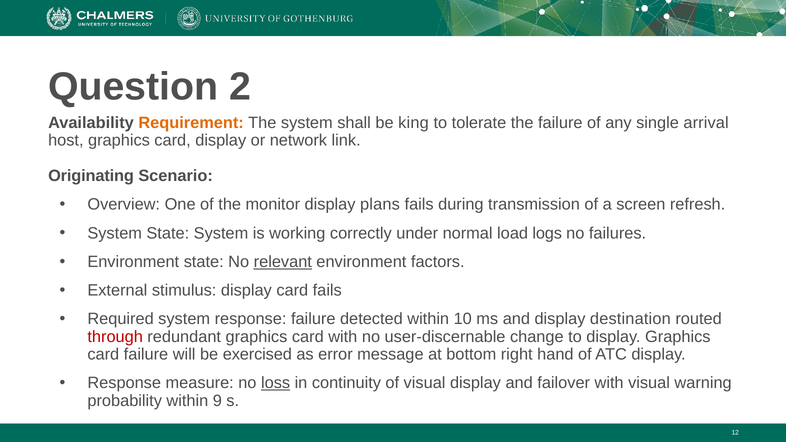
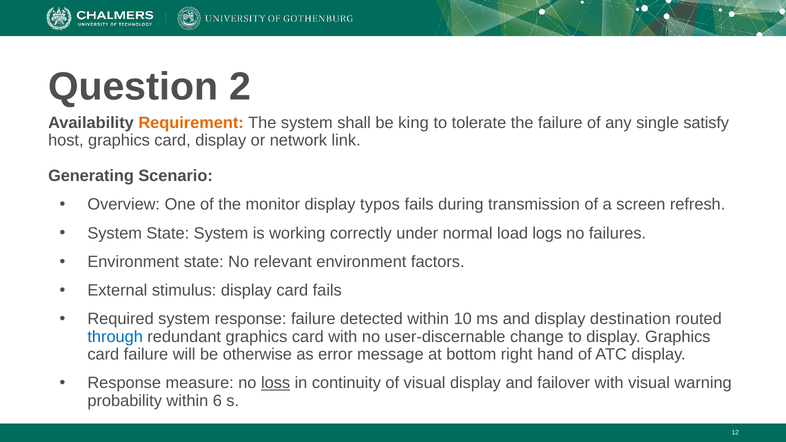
arrival: arrival -> satisfy
Originating: Originating -> Generating
plans: plans -> typos
relevant underline: present -> none
through colour: red -> blue
exercised: exercised -> otherwise
9: 9 -> 6
